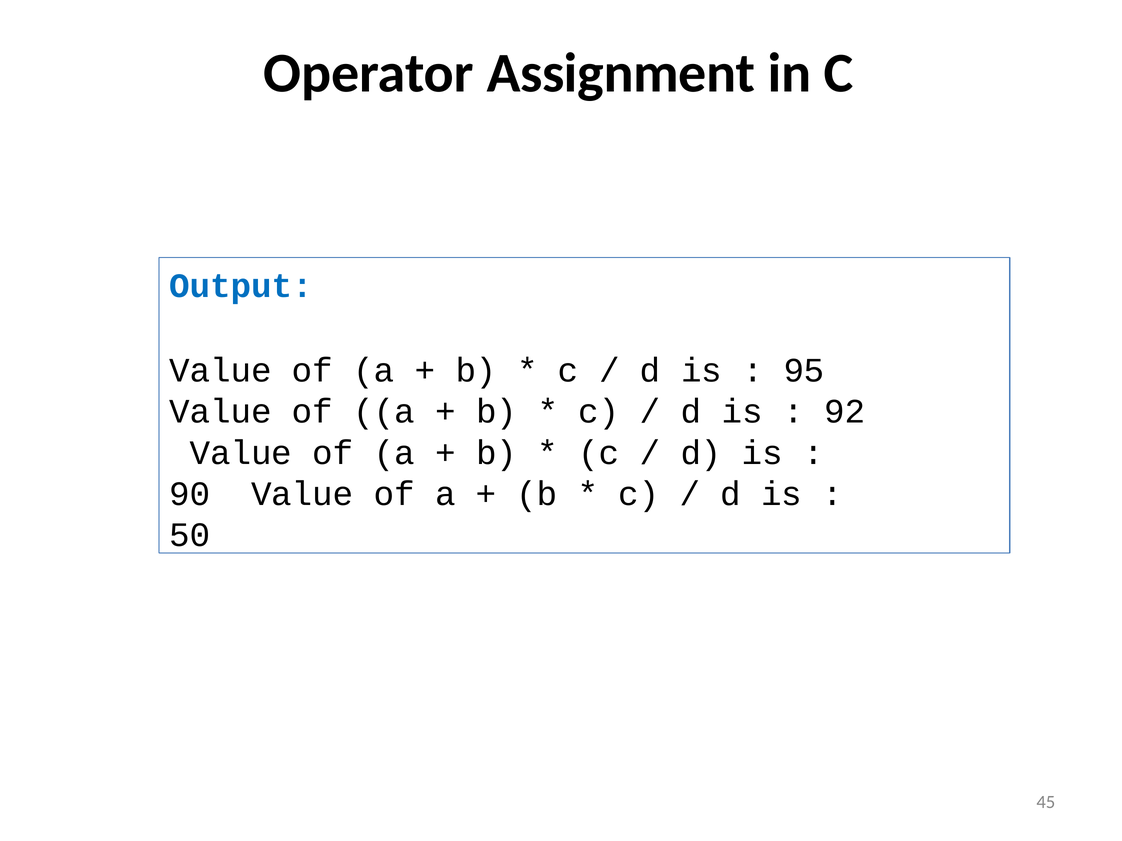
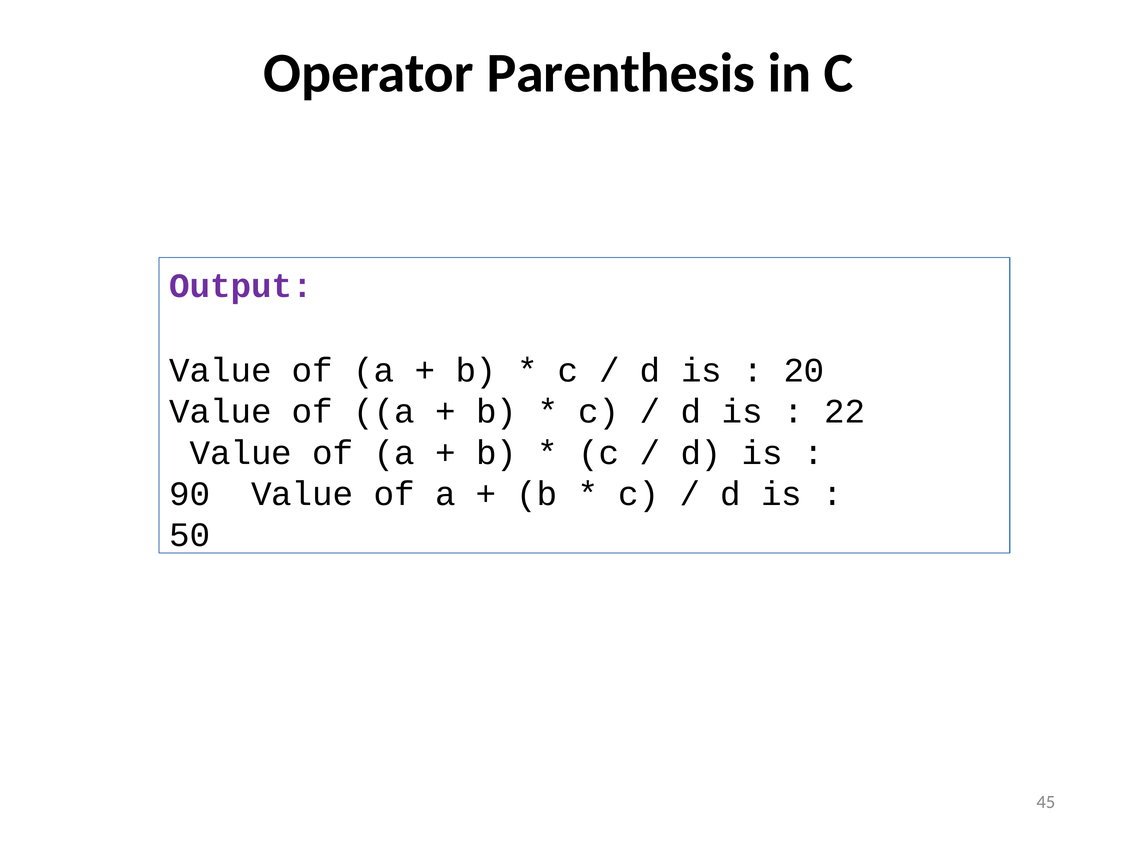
Assignment: Assignment -> Parenthesis
Output colour: blue -> purple
95: 95 -> 20
92: 92 -> 22
